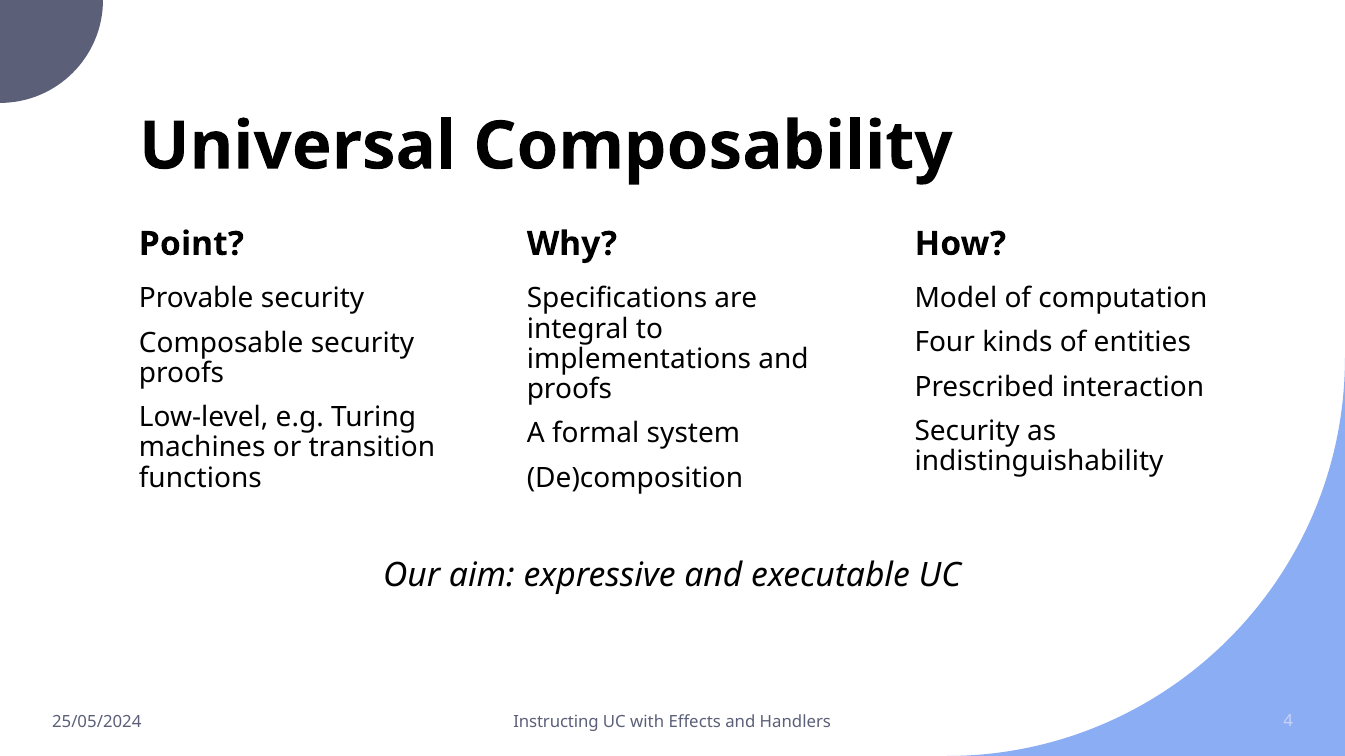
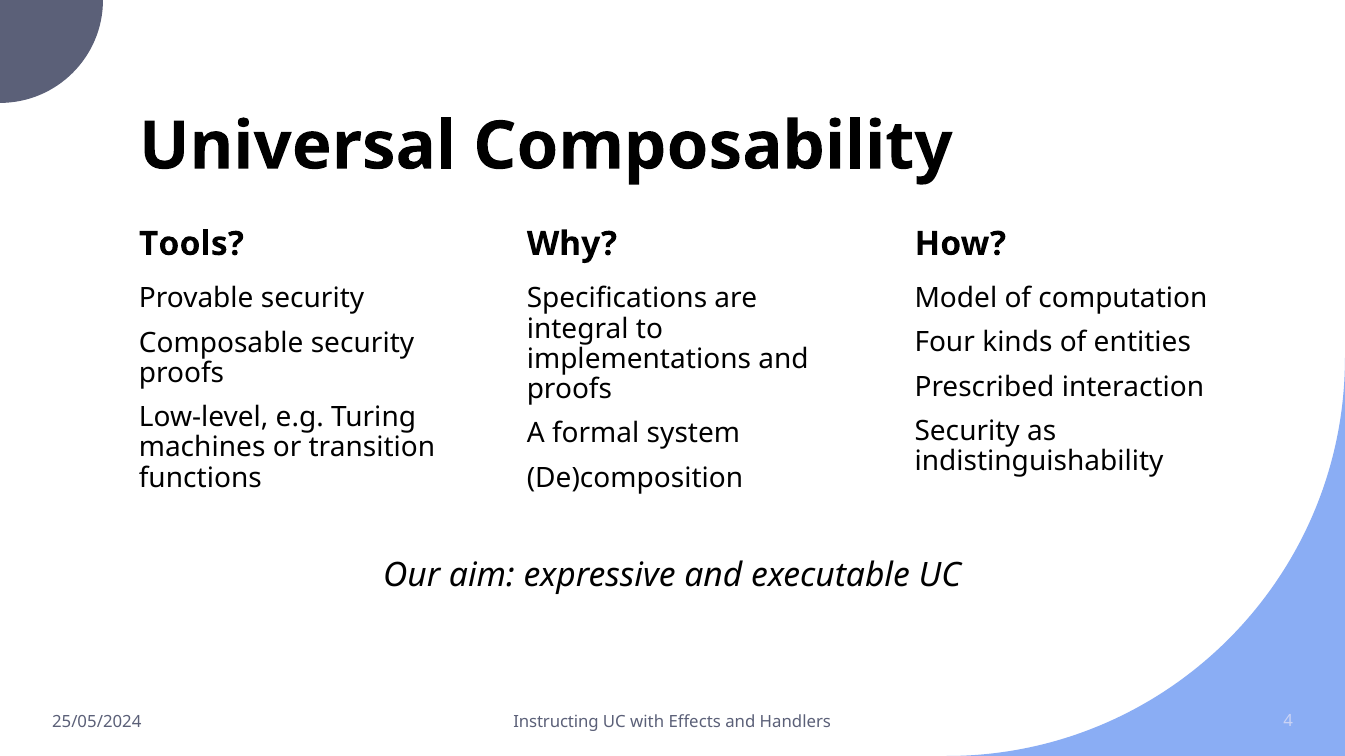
Point: Point -> Tools
